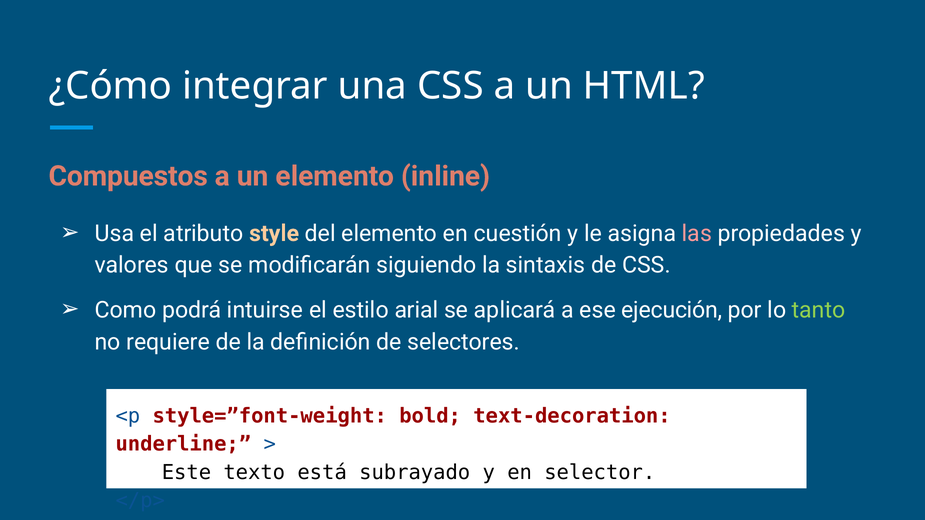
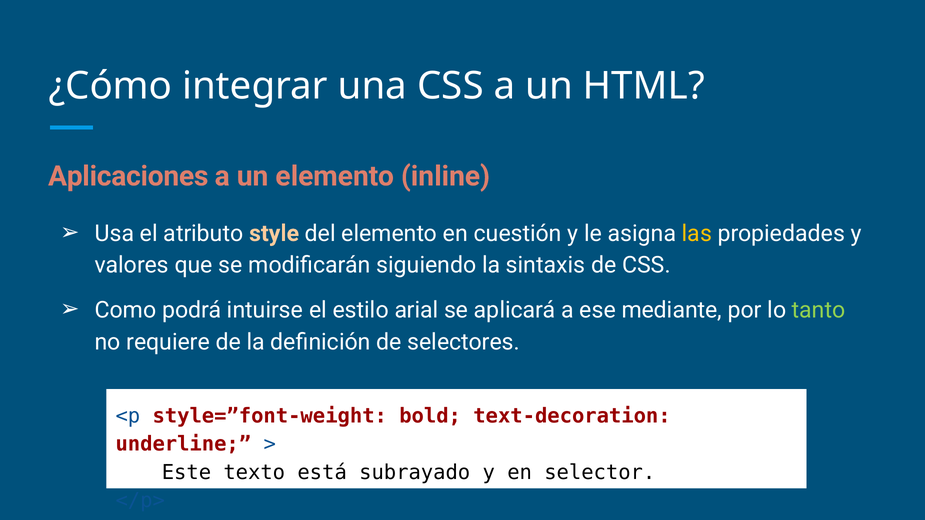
Compuestos: Compuestos -> Aplicaciones
las colour: pink -> yellow
ejecución: ejecución -> mediante
